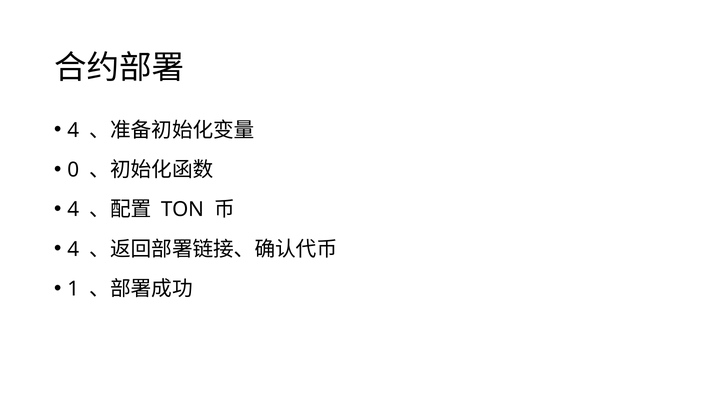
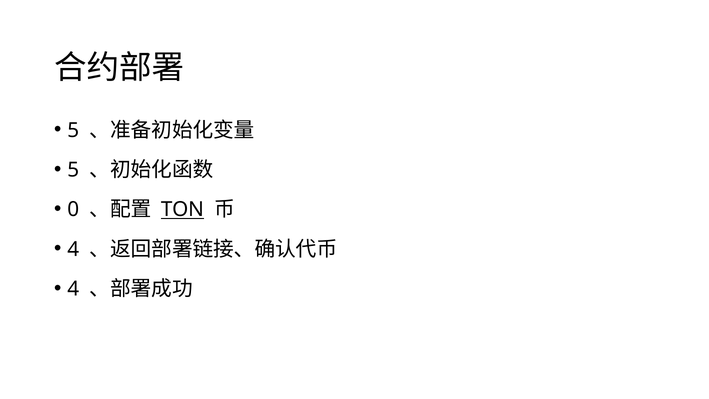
4 at (73, 130): 4 -> 5
0 at (73, 170): 0 -> 5
4 at (73, 209): 4 -> 0
TON underline: none -> present
1 at (73, 289): 1 -> 4
